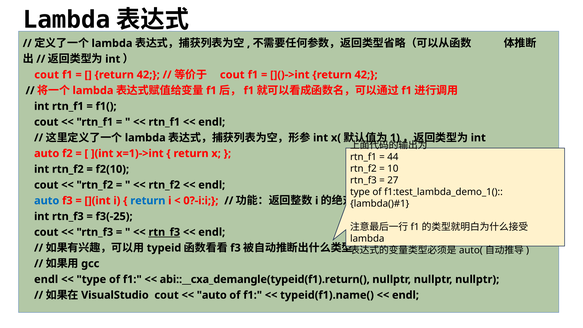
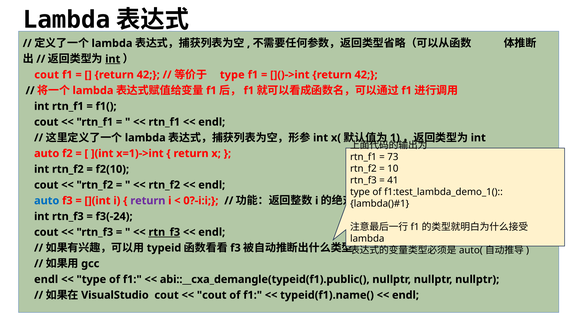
int at (113, 59) underline: none -> present
cout at (232, 75): cout -> type
44: 44 -> 73
27: 27 -> 41
return at (148, 201) colour: blue -> purple
f3(-25: f3(-25 -> f3(-24
abi::__cxa_demangle(typeid(f1).return(: abi::__cxa_demangle(typeid(f1).return( -> abi::__cxa_demangle(typeid(f1).public(
auto at (212, 295): auto -> cout
